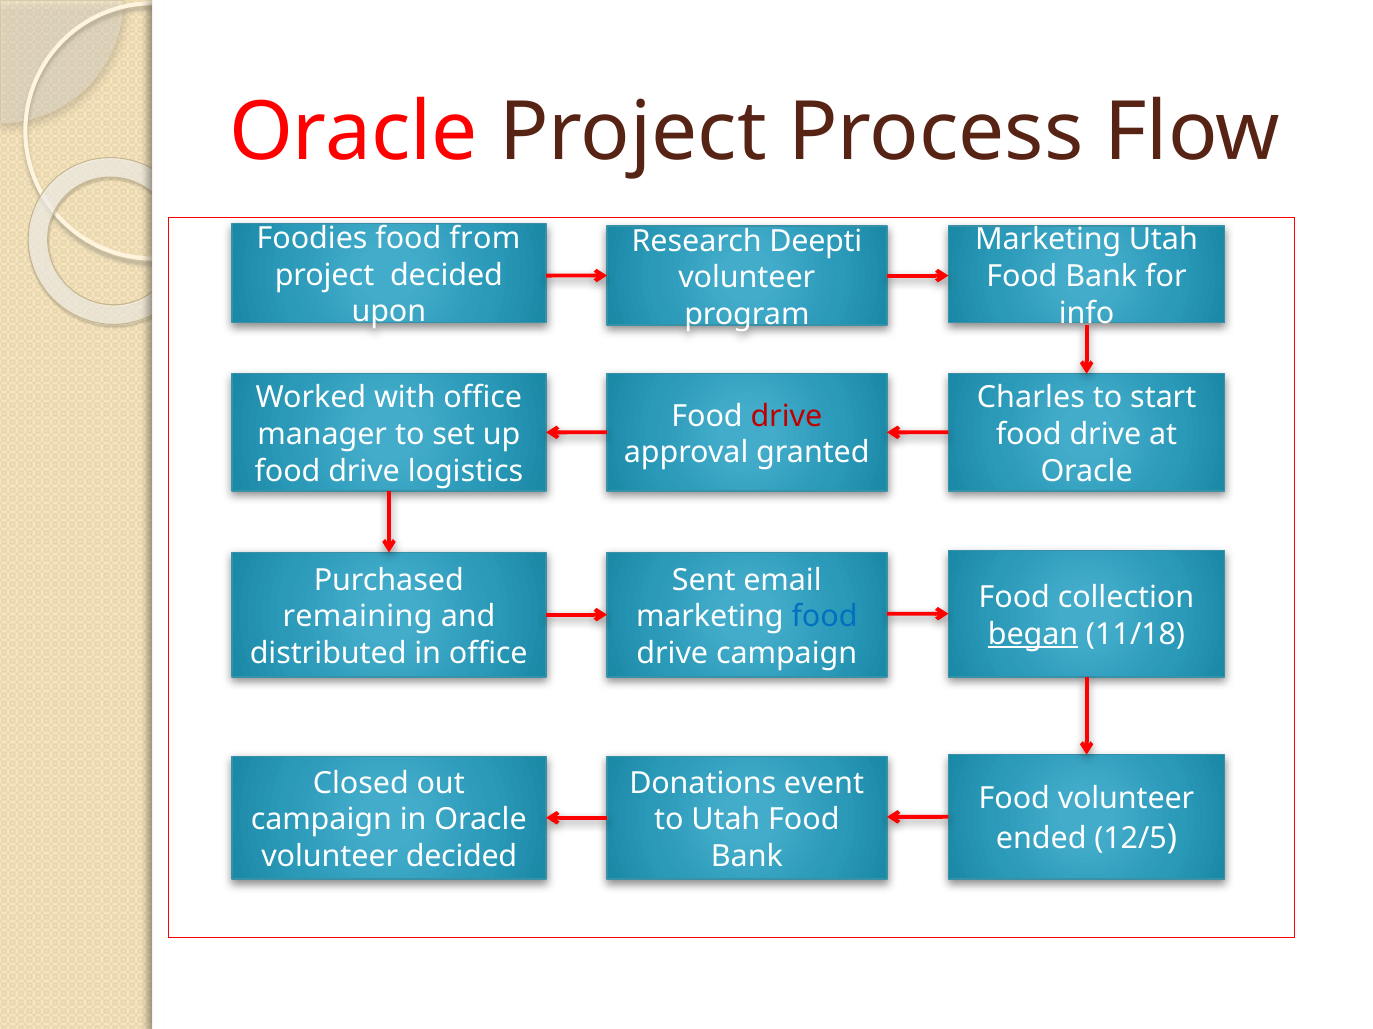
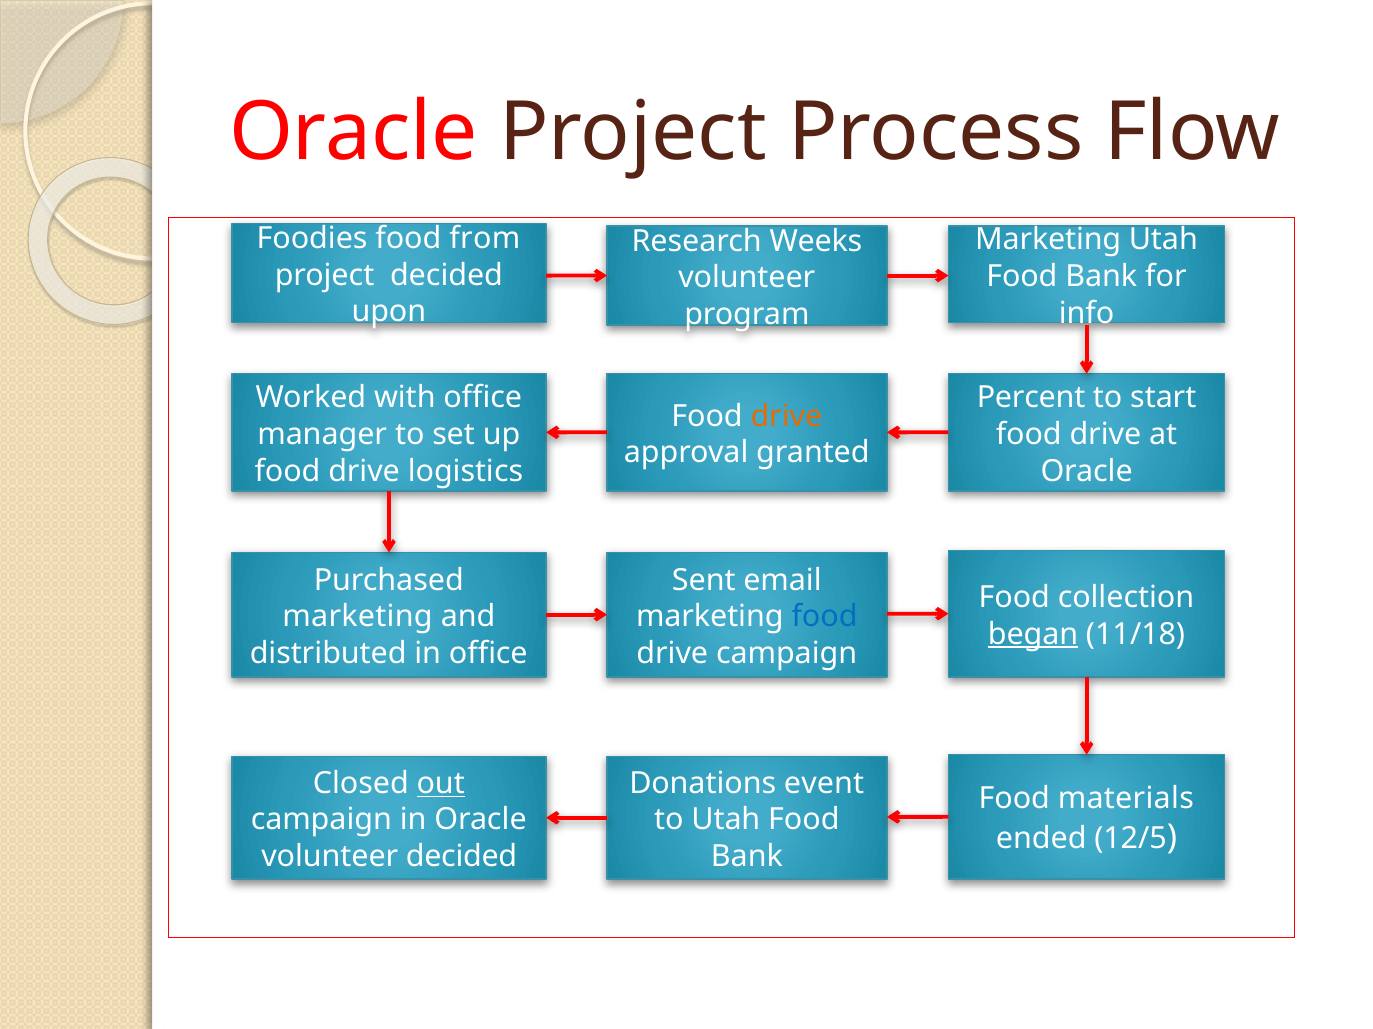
Deepti: Deepti -> Weeks
Charles: Charles -> Percent
drive at (786, 416) colour: red -> orange
remaining at (358, 617): remaining -> marketing
out underline: none -> present
Food volunteer: volunteer -> materials
